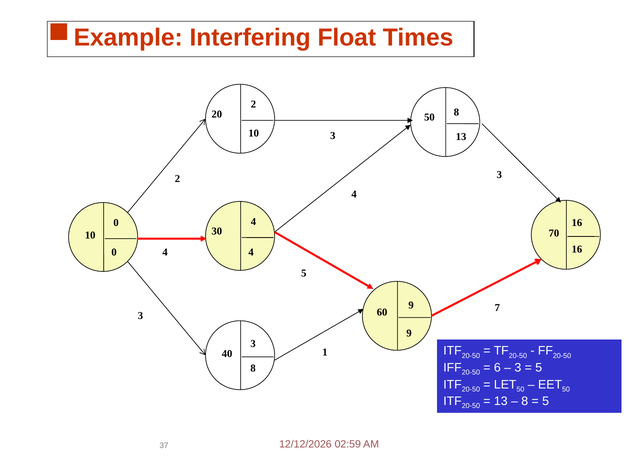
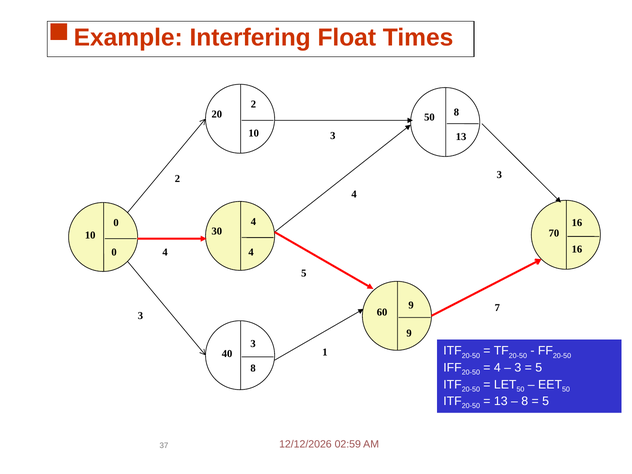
6 at (497, 368): 6 -> 4
